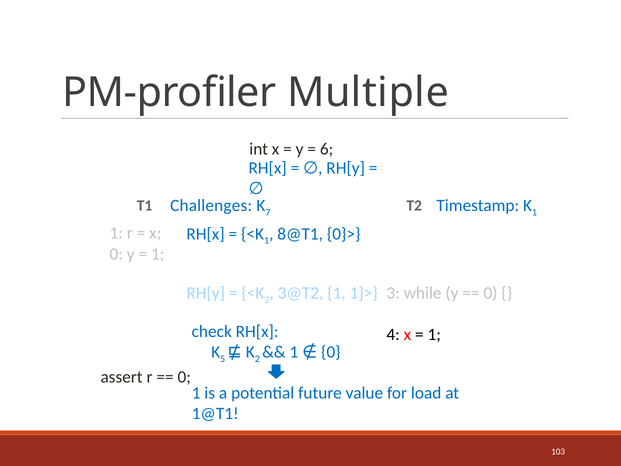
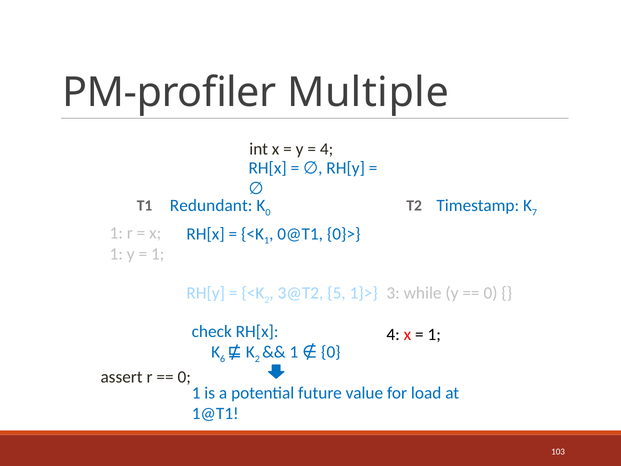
6 at (327, 149): 6 -> 4
Challenges: Challenges -> Redundant
7 at (268, 212): 7 -> 0
1 at (535, 212): 1 -> 7
8@T1: 8@T1 -> 0@T1
0 at (116, 254): 0 -> 1
3@T2 1: 1 -> 5
5: 5 -> 6
